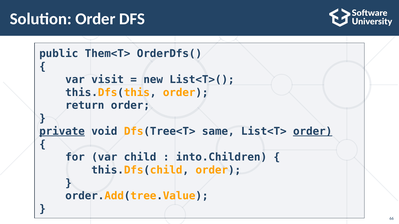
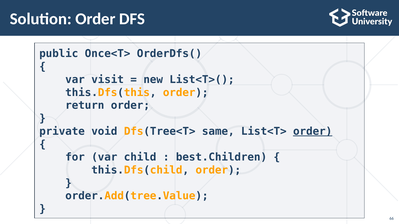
Them<T>: Them<T> -> Once<T>
private underline: present -> none
into.Children: into.Children -> best.Children
